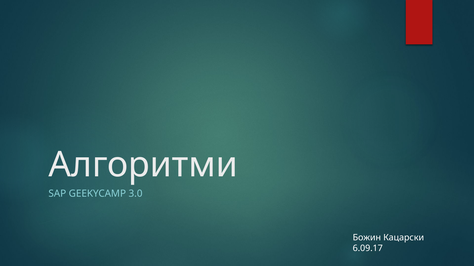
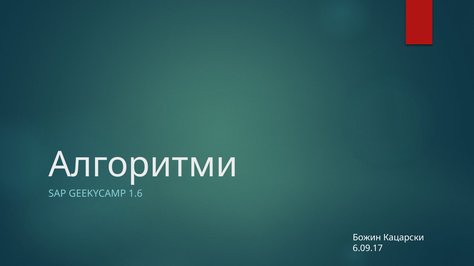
3.0: 3.0 -> 1.6
